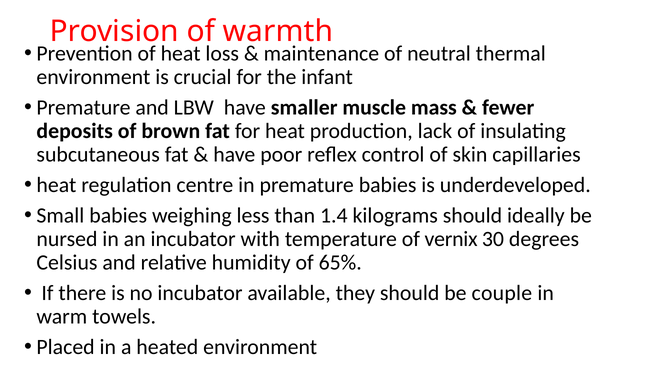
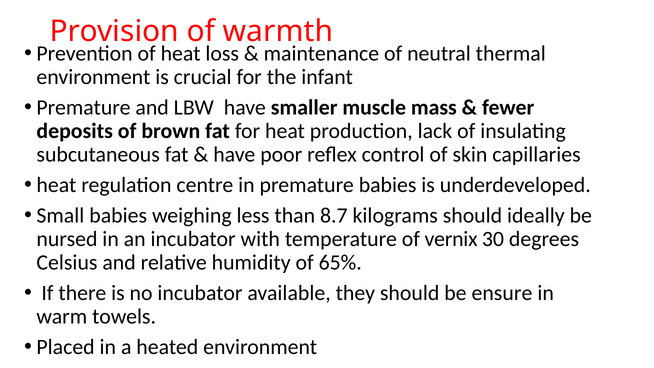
1.4: 1.4 -> 8.7
couple: couple -> ensure
